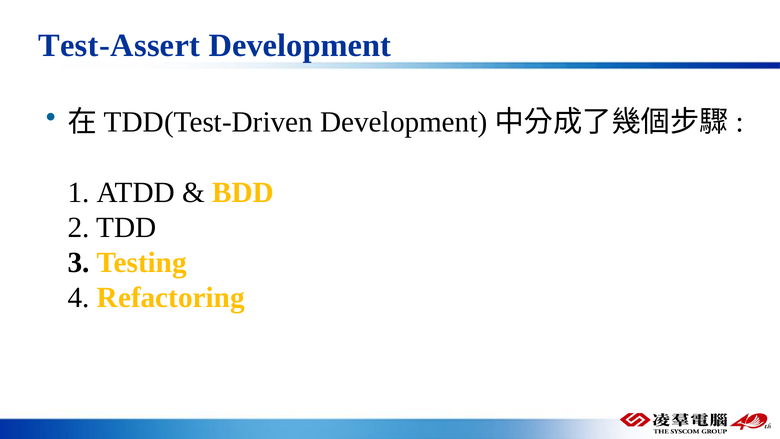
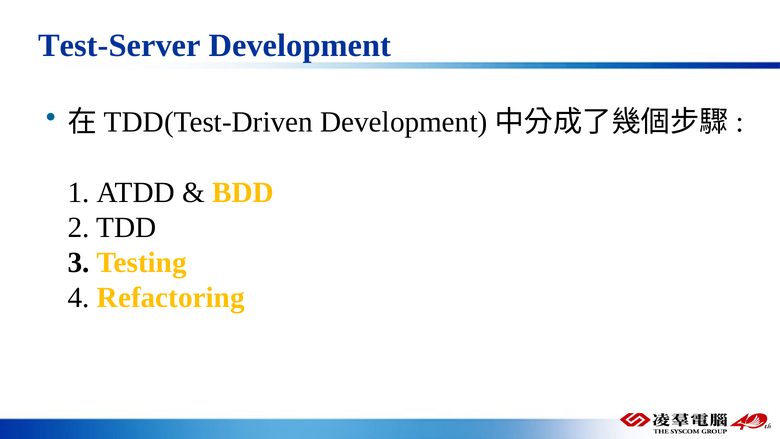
Test-Assert: Test-Assert -> Test-Server
